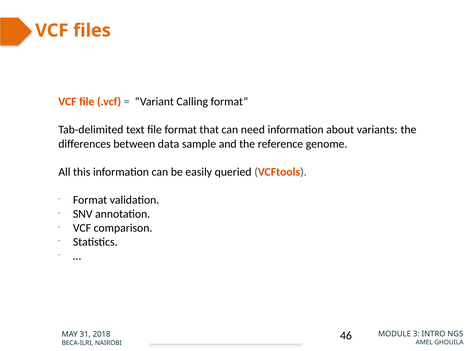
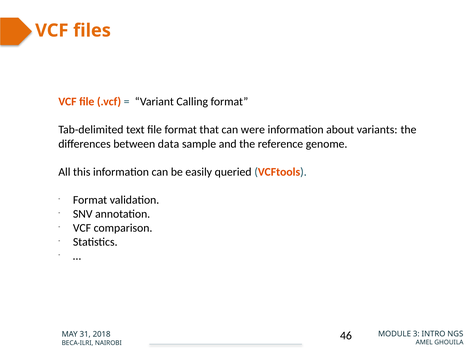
need: need -> were
